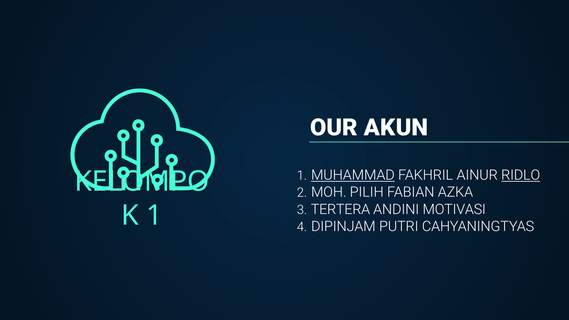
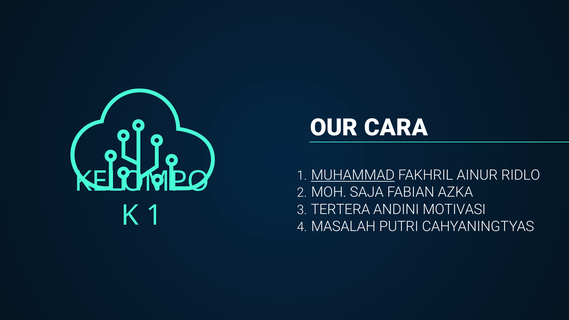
AKUN: AKUN -> CARA
RIDLO underline: present -> none
PILIH: PILIH -> SAJA
DIPINJAM: DIPINJAM -> MASALAH
